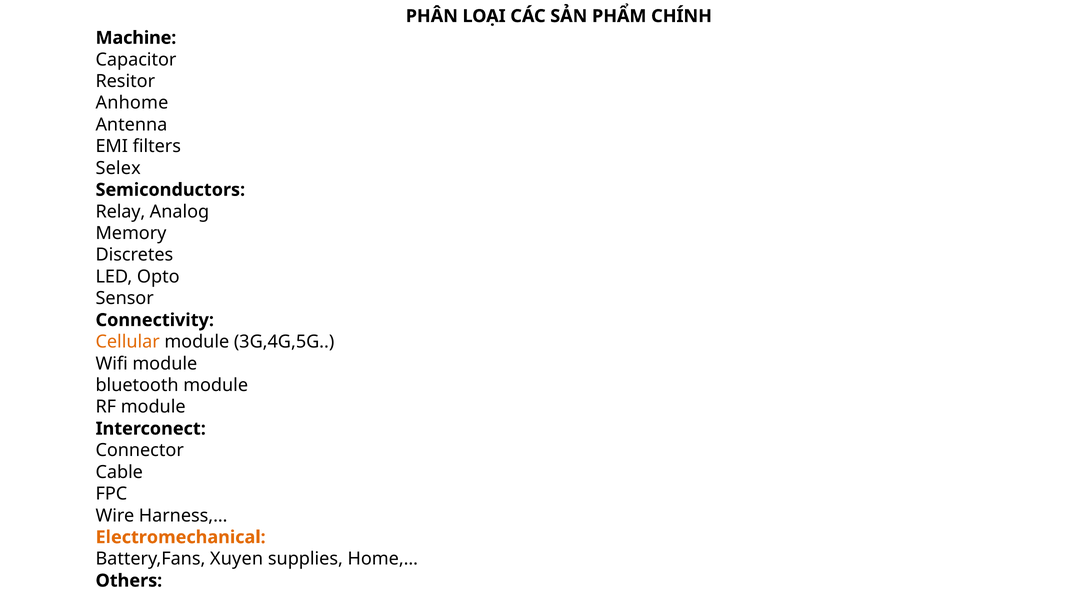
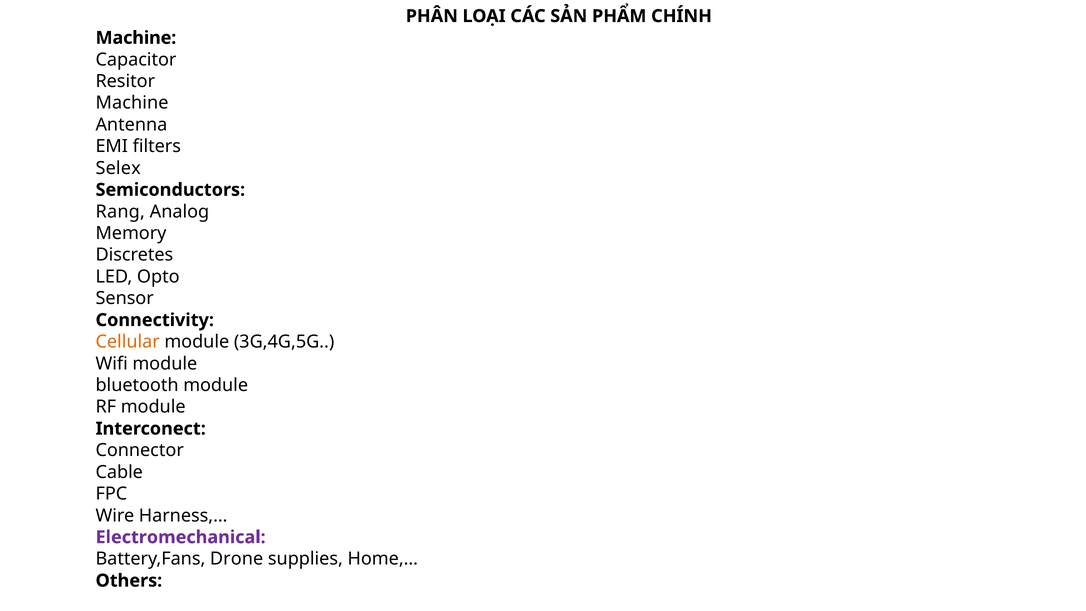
Anhome at (132, 103): Anhome -> Machine
Relay: Relay -> Rang
Electromechanical colour: orange -> purple
Xuyen: Xuyen -> Drone
